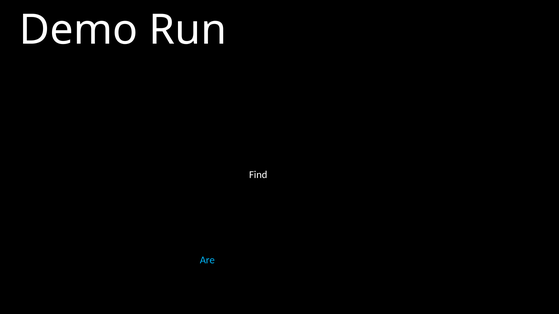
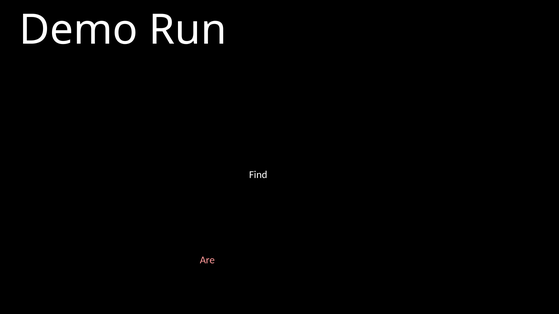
Are colour: light blue -> pink
